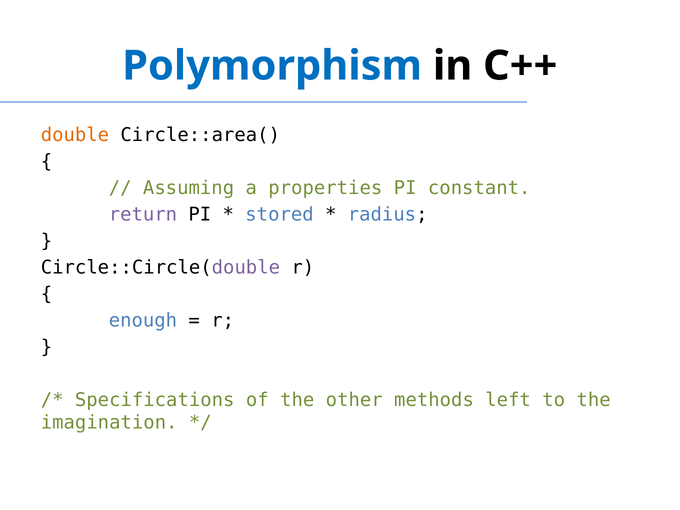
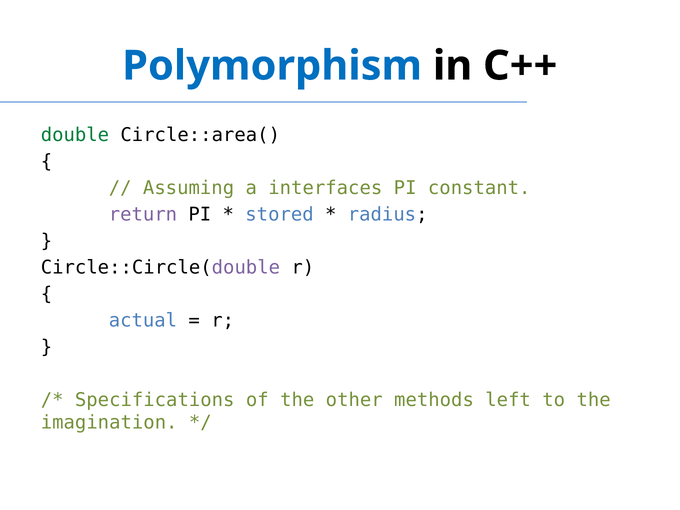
double colour: orange -> green
properties: properties -> interfaces
enough: enough -> actual
